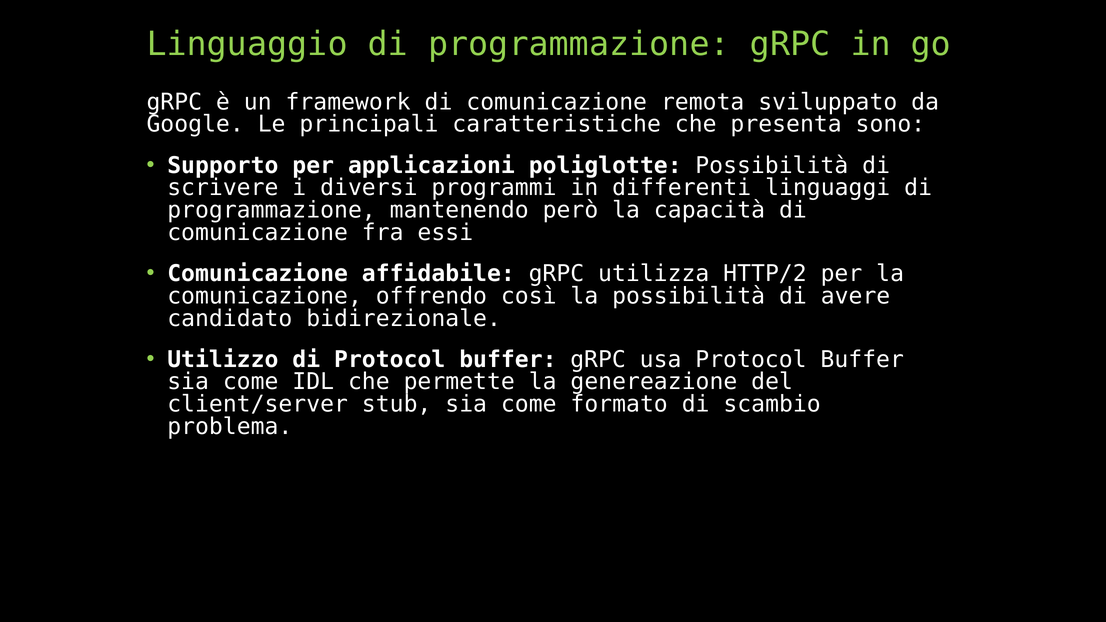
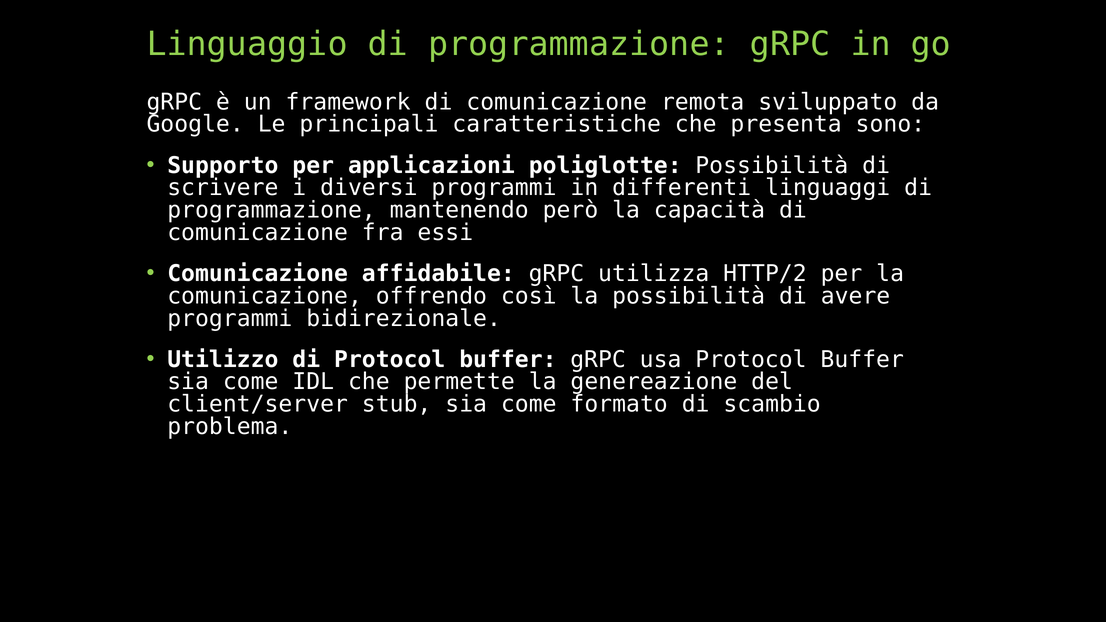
candidato at (230, 319): candidato -> programmi
